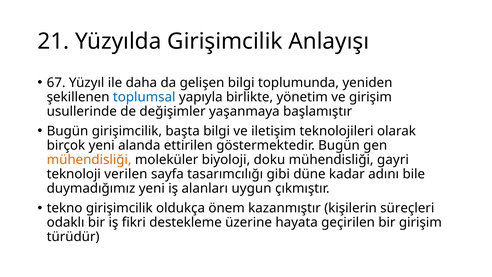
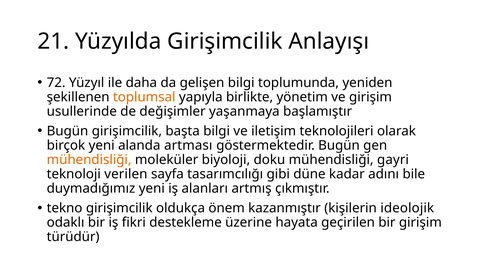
67: 67 -> 72
toplumsal colour: blue -> orange
ettirilen: ettirilen -> artması
uygun: uygun -> artmış
süreçleri: süreçleri -> ideolojik
